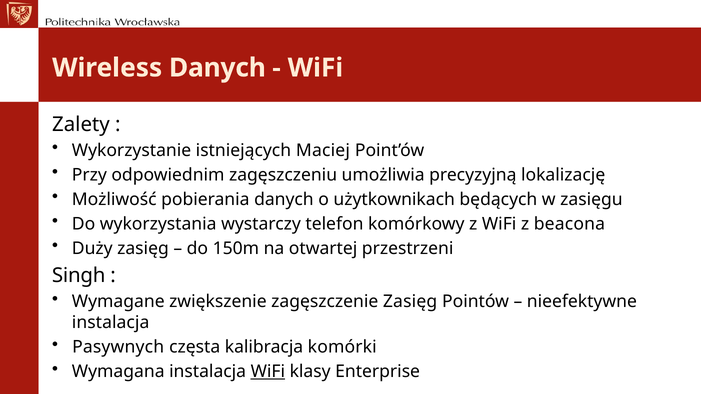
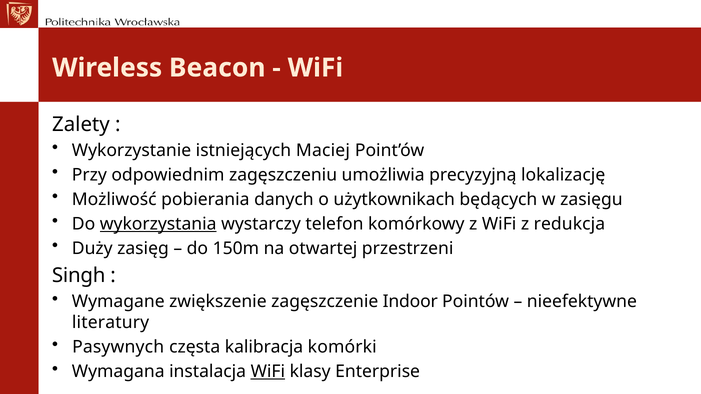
Wireless Danych: Danych -> Beacon
wykorzystania underline: none -> present
beacona: beacona -> redukcja
zagęszczenie Zasięg: Zasięg -> Indoor
instalacja at (111, 323): instalacja -> literatury
